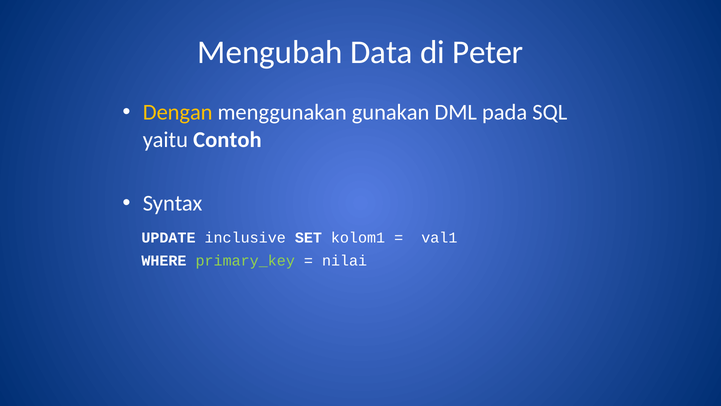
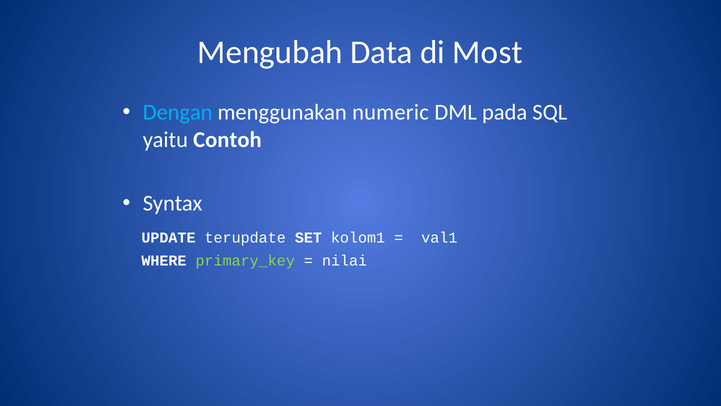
Peter: Peter -> Most
Dengan colour: yellow -> light blue
gunakan: gunakan -> numeric
inclusive: inclusive -> terupdate
